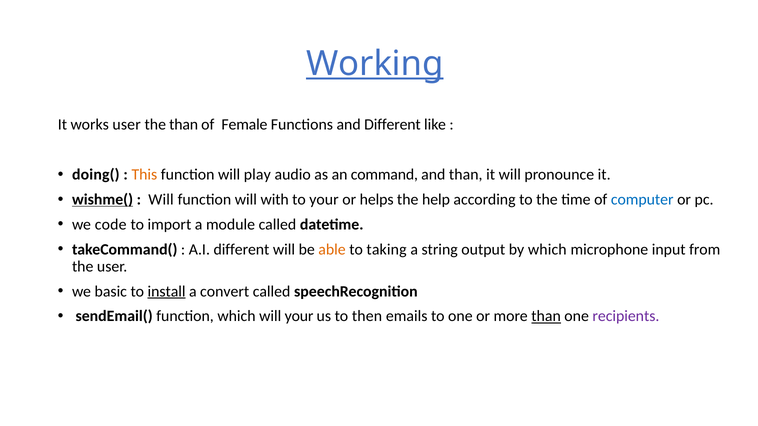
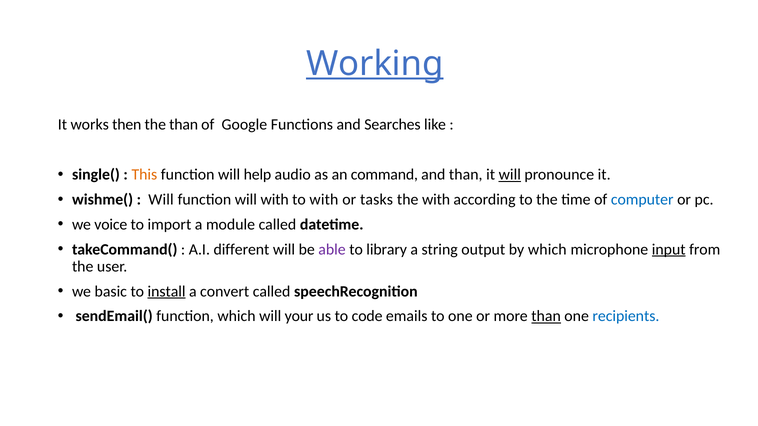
works user: user -> then
Female: Female -> Google
and Different: Different -> Searches
doing(: doing( -> single(
play: play -> help
will at (510, 175) underline: none -> present
wishme( underline: present -> none
to your: your -> with
helps: helps -> tasks
the help: help -> with
code: code -> voice
able colour: orange -> purple
taking: taking -> library
input underline: none -> present
then: then -> code
recipients colour: purple -> blue
